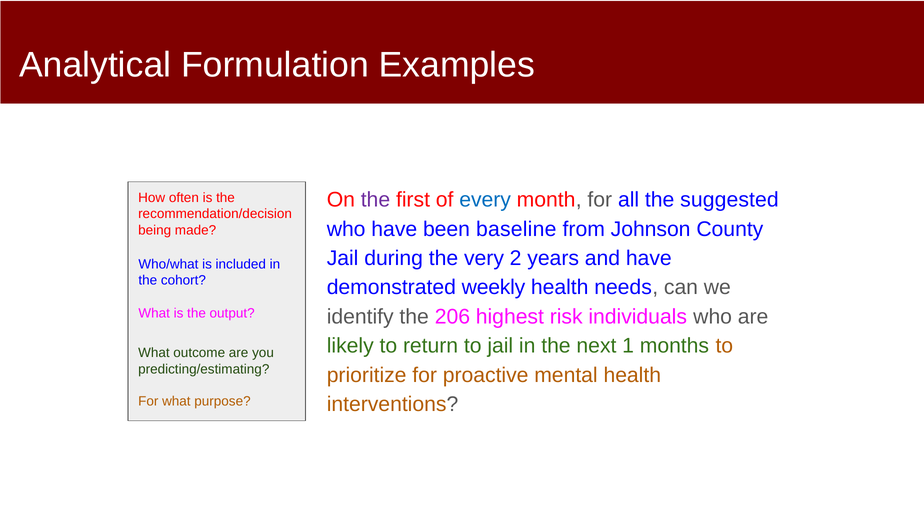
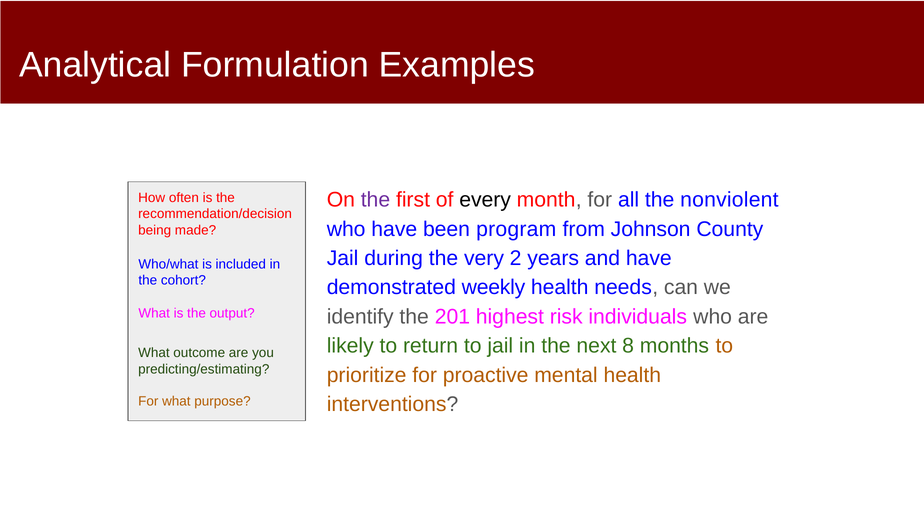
every colour: blue -> black
suggested: suggested -> nonviolent
baseline: baseline -> program
206: 206 -> 201
1: 1 -> 8
